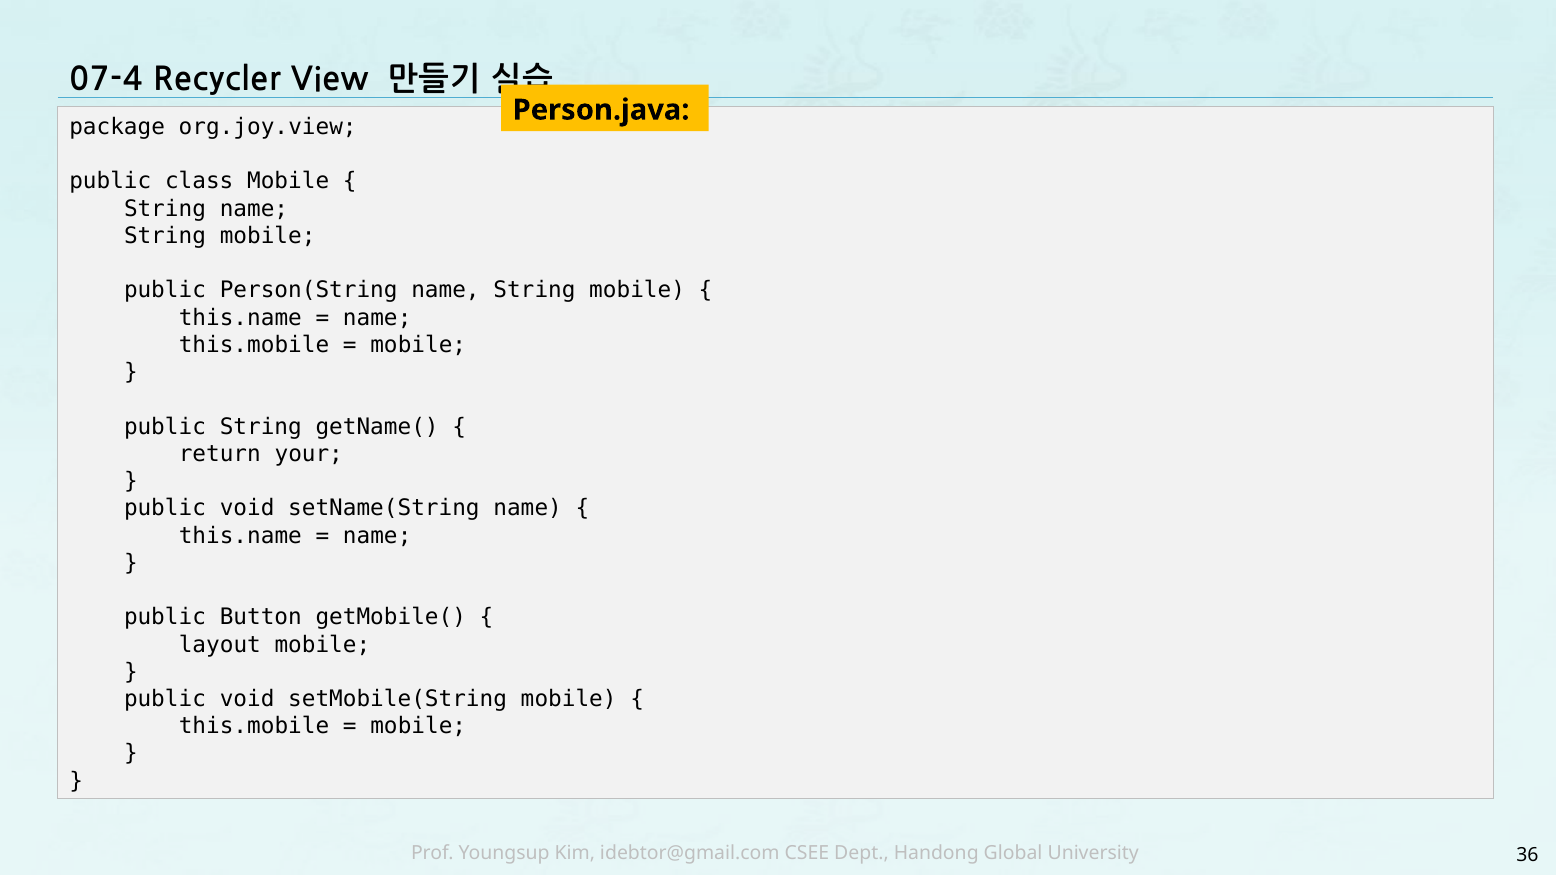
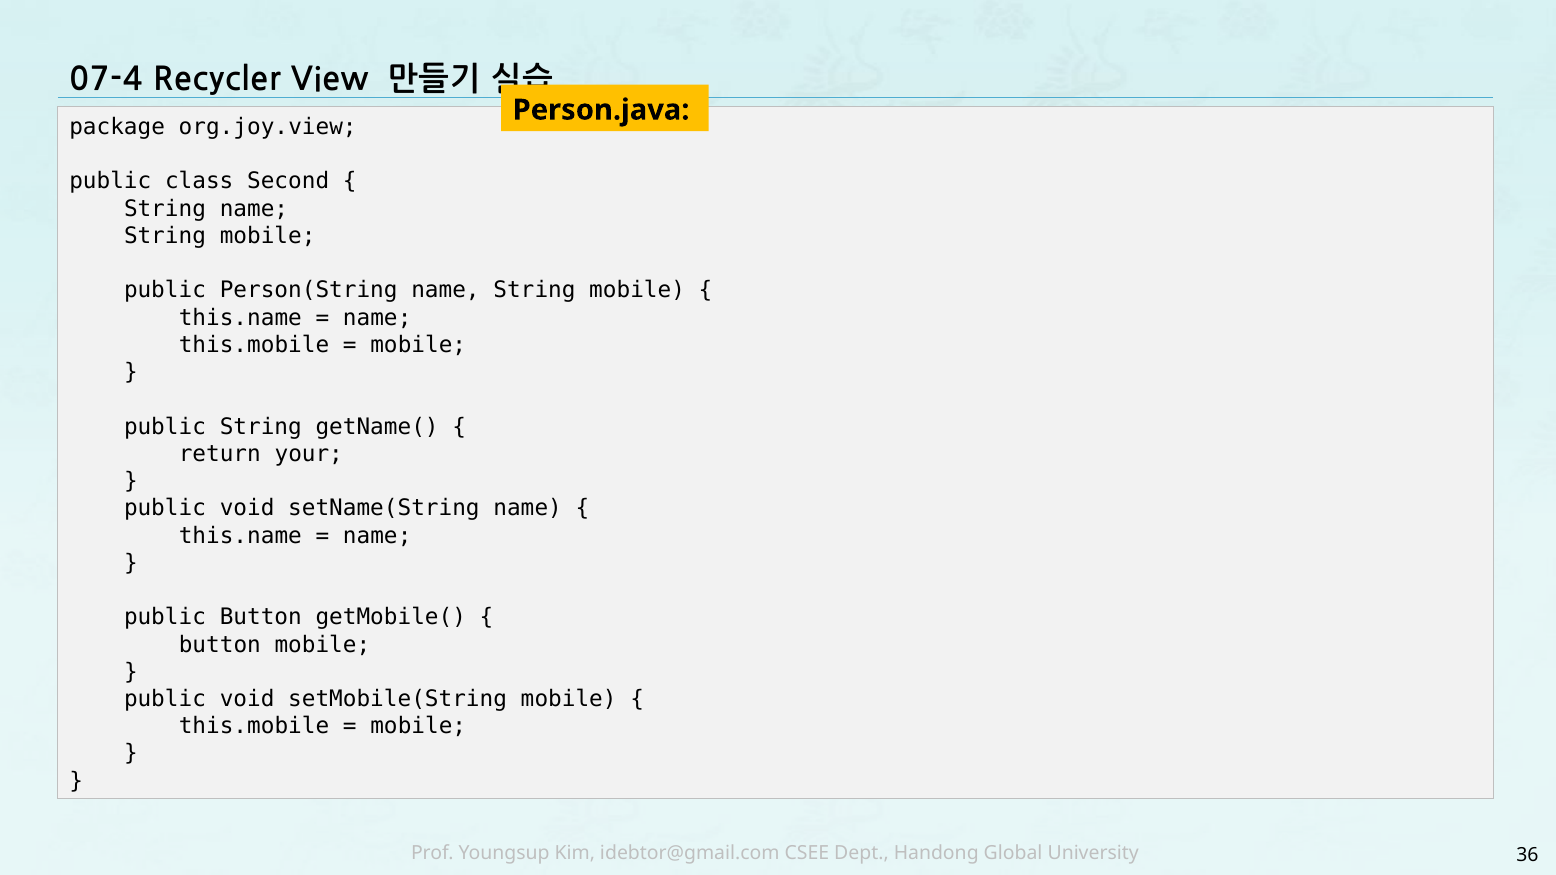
class Mobile: Mobile -> Second
layout at (220, 645): layout -> button
